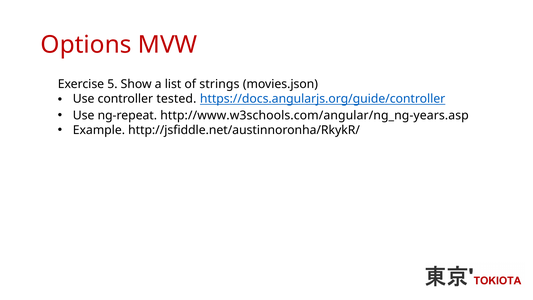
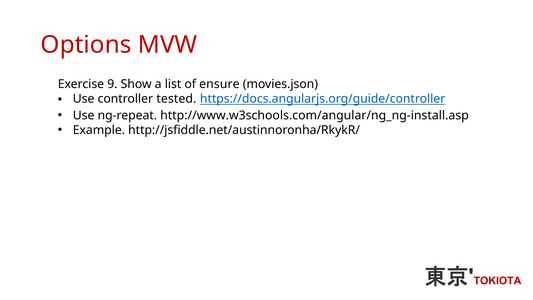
5: 5 -> 9
strings: strings -> ensure
http://www.w3schools.com/angular/ng_ng-years.asp: http://www.w3schools.com/angular/ng_ng-years.asp -> http://www.w3schools.com/angular/ng_ng-install.asp
